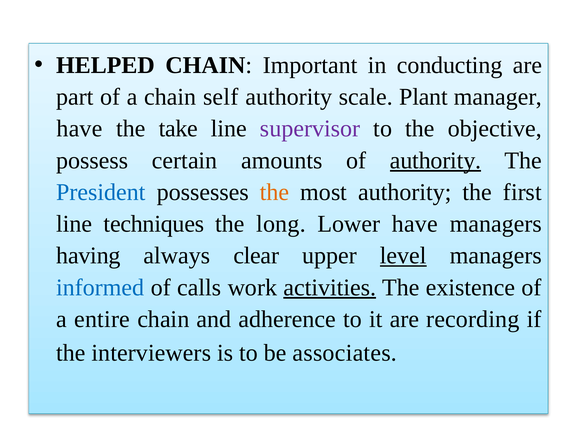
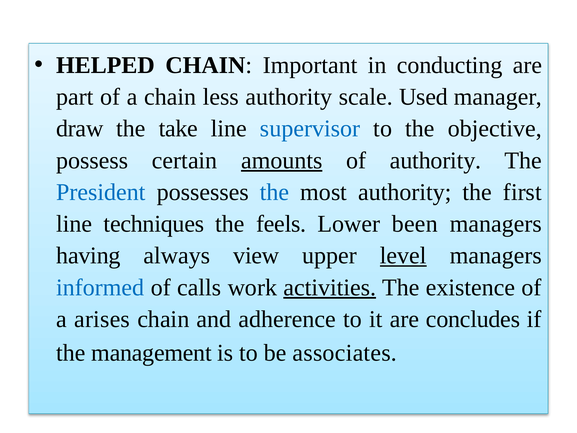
self: self -> less
Plant: Plant -> Used
have at (79, 129): have -> draw
supervisor colour: purple -> blue
amounts underline: none -> present
authority at (436, 160) underline: present -> none
the at (274, 192) colour: orange -> blue
long: long -> feels
Lower have: have -> been
clear: clear -> view
entire: entire -> arises
recording: recording -> concludes
interviewers: interviewers -> management
